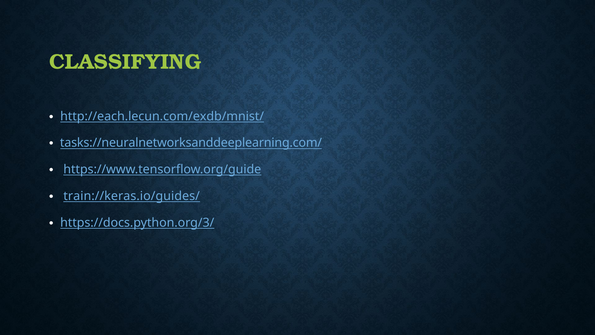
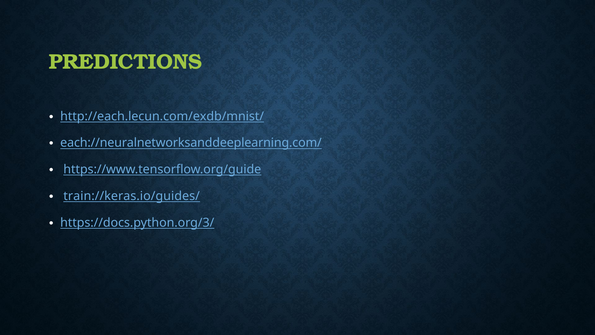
CLASSIFYING: CLASSIFYING -> PREDICTIONS
tasks://neuralnetworksanddeeplearning.com/: tasks://neuralnetworksanddeeplearning.com/ -> each://neuralnetworksanddeeplearning.com/
